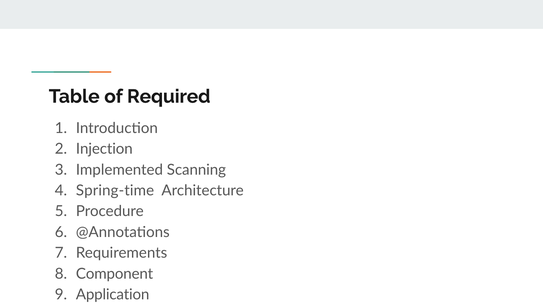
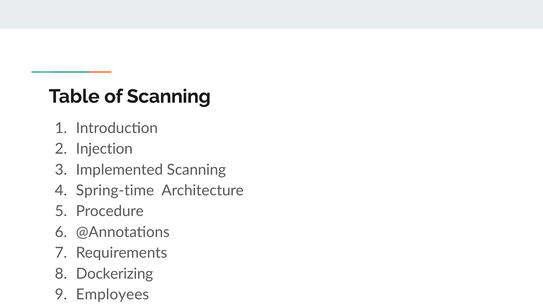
of Required: Required -> Scanning
Component: Component -> Dockerizing
Application: Application -> Employees
